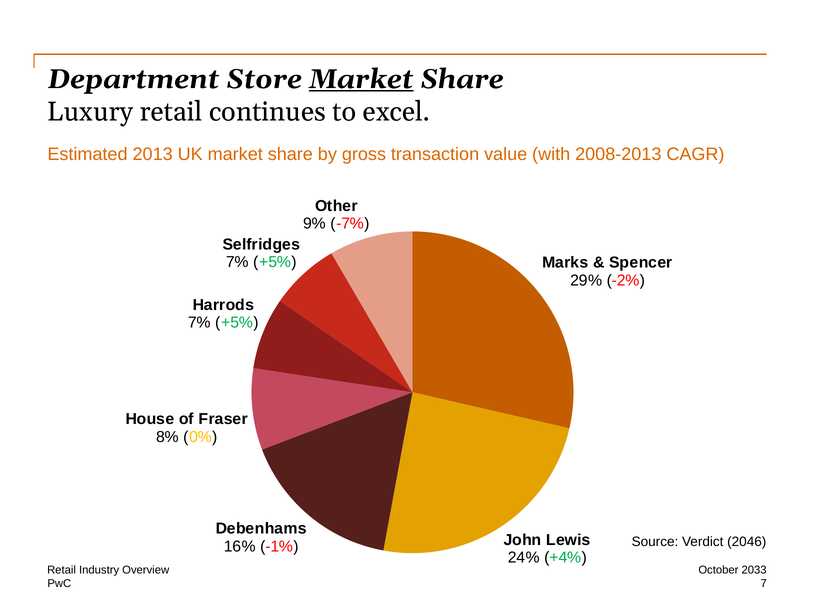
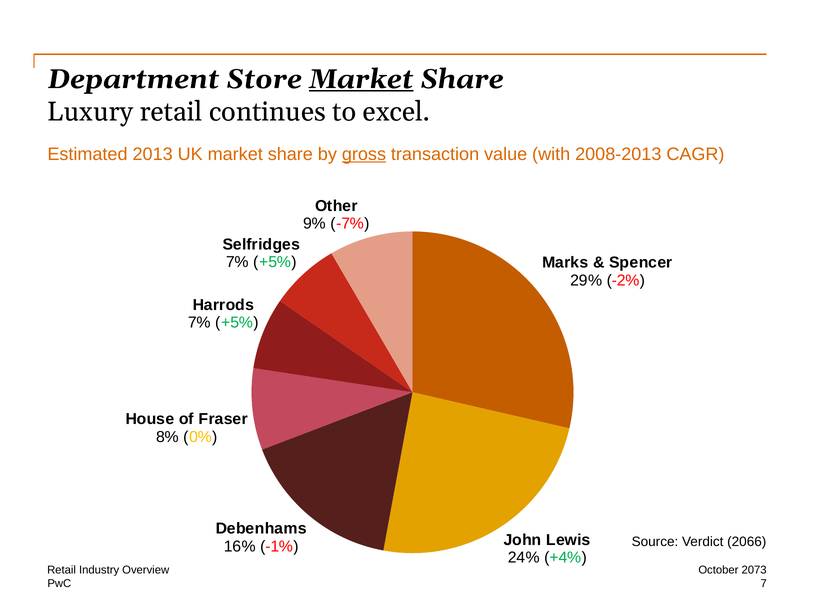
gross underline: none -> present
2046: 2046 -> 2066
2033: 2033 -> 2073
